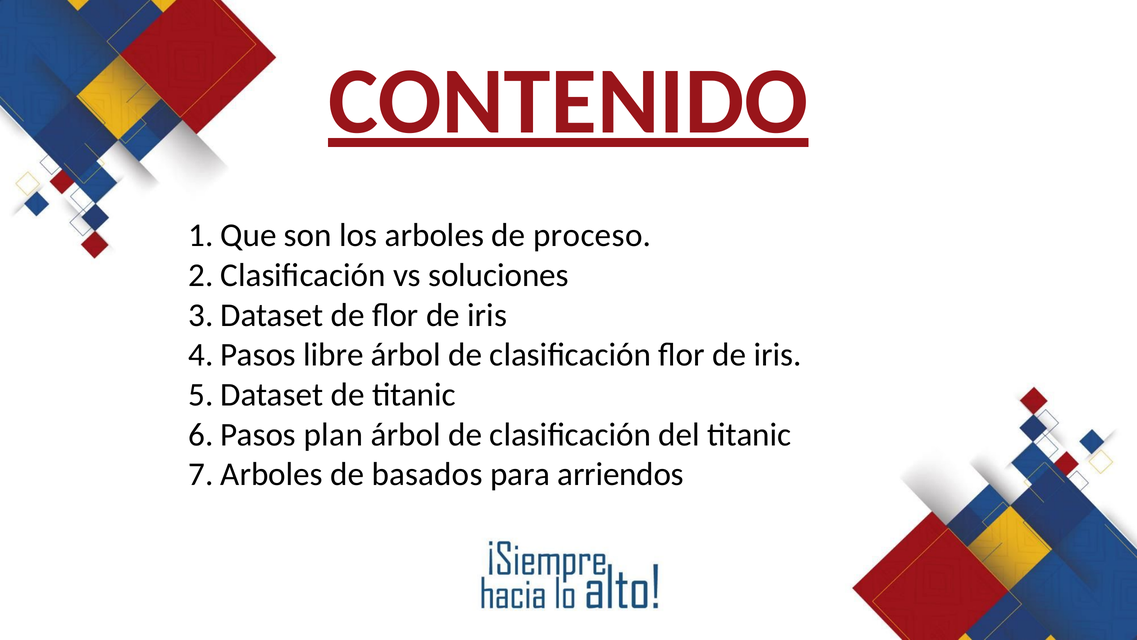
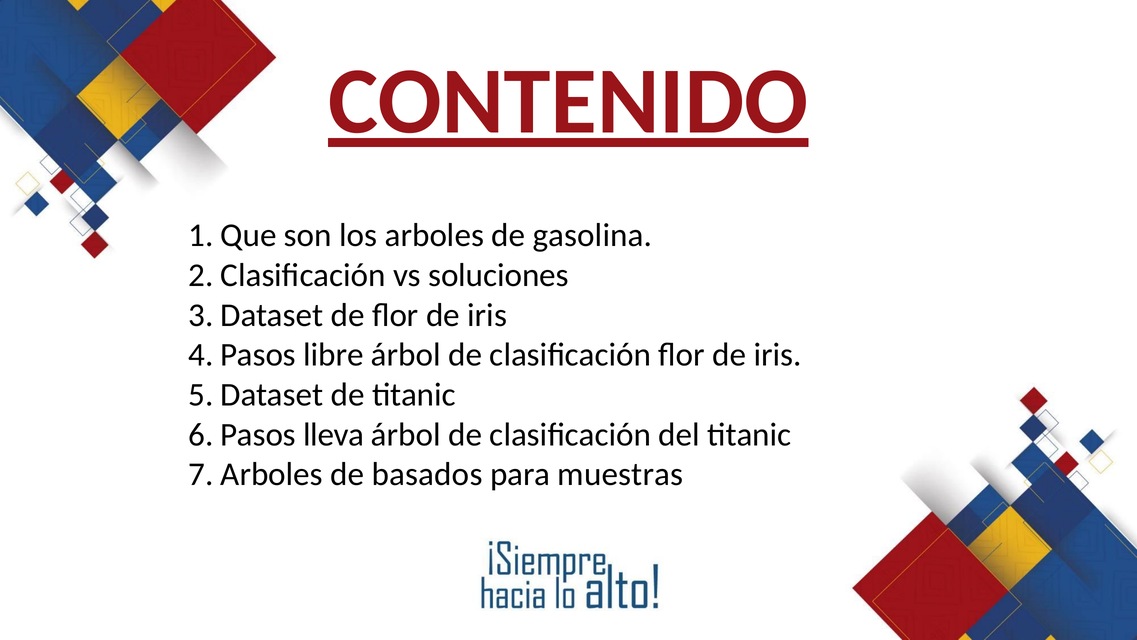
proceso: proceso -> gasolina
plan: plan -> lleva
arriendos: arriendos -> muestras
